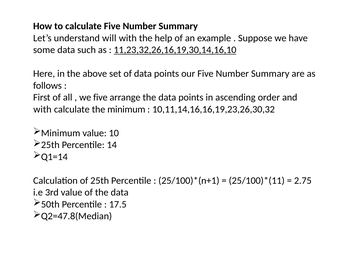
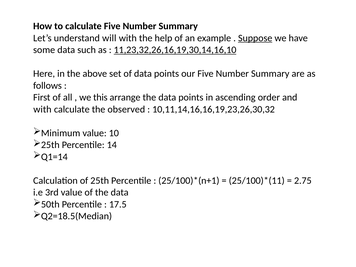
Suppose underline: none -> present
we five: five -> this
the minimum: minimum -> observed
Q2=47.8(Median: Q2=47.8(Median -> Q2=18.5(Median
